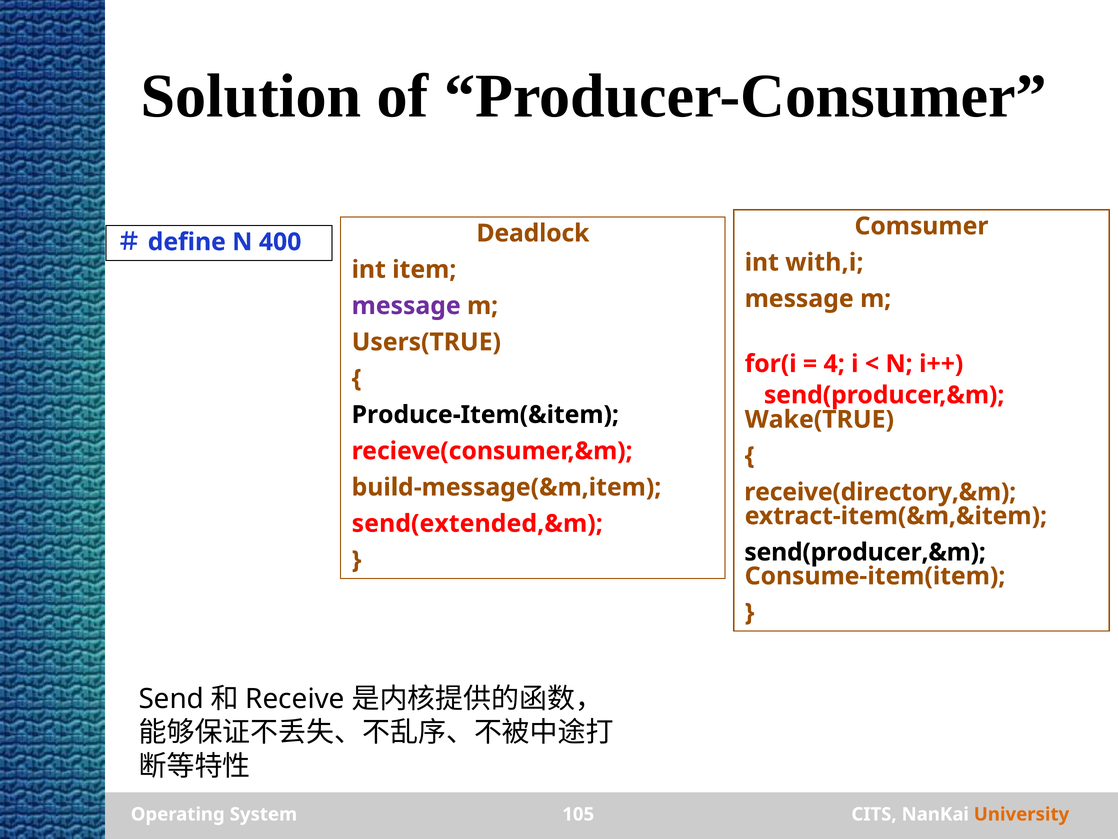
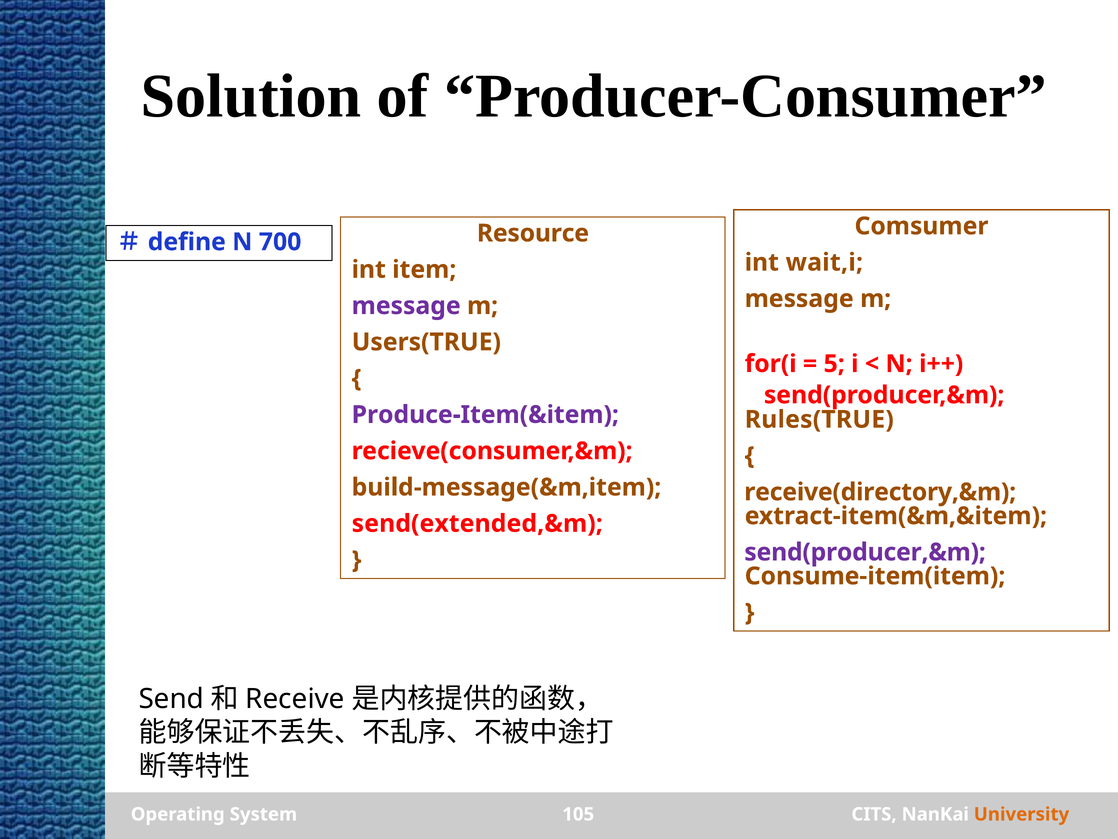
Deadlock: Deadlock -> Resource
400: 400 -> 700
with,i: with,i -> wait,i
4: 4 -> 5
Produce-Item(&item colour: black -> purple
Wake(TRUE: Wake(TRUE -> Rules(TRUE
send(producer,&m at (865, 552) colour: black -> purple
